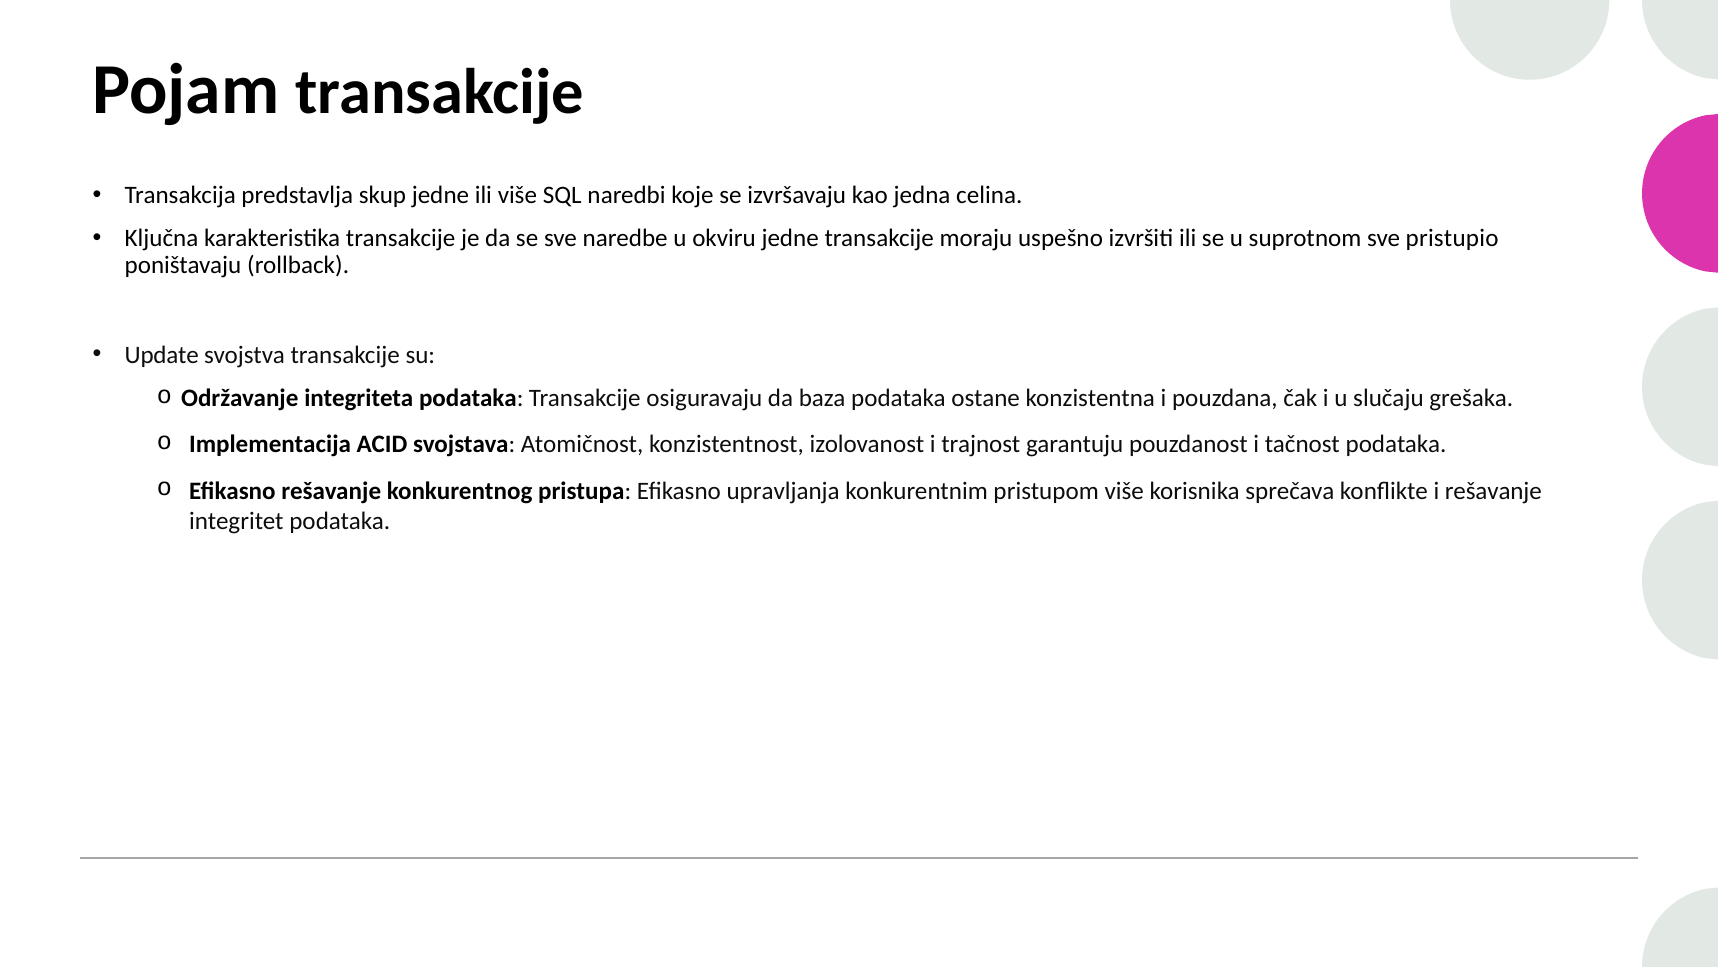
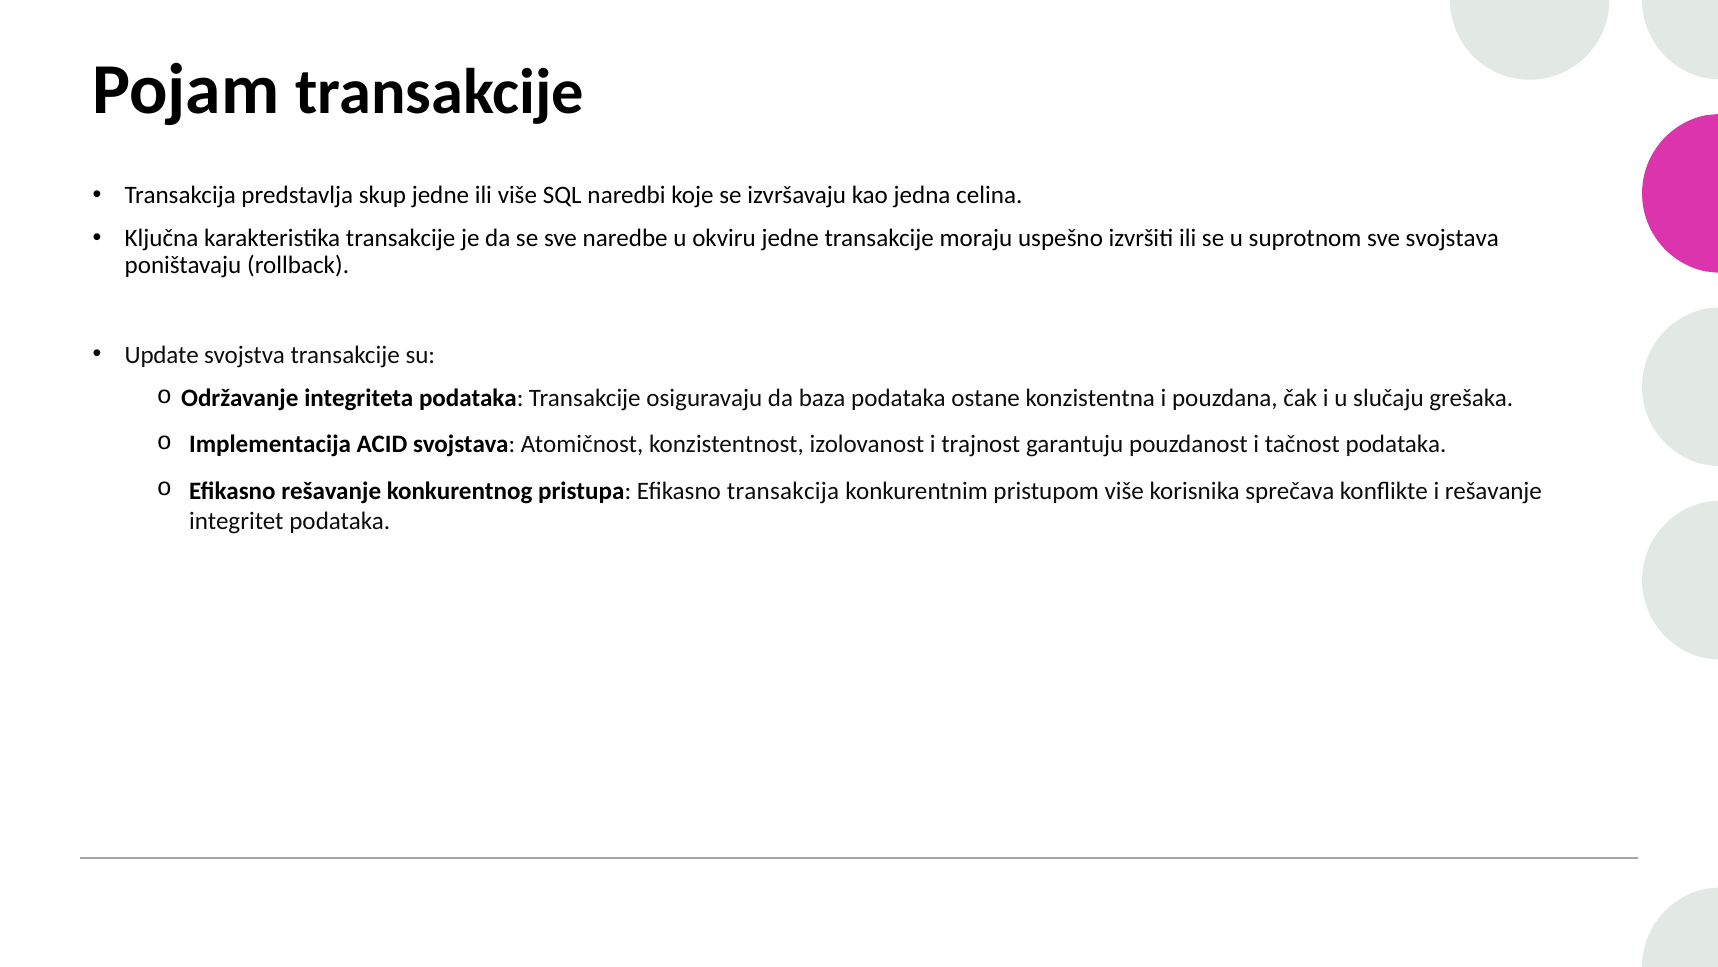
sve pristupio: pristupio -> svojstava
Efikasno upravljanja: upravljanja -> transakcija
